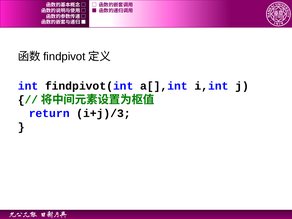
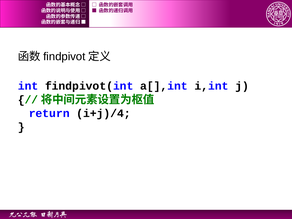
i+j)/3: i+j)/3 -> i+j)/4
